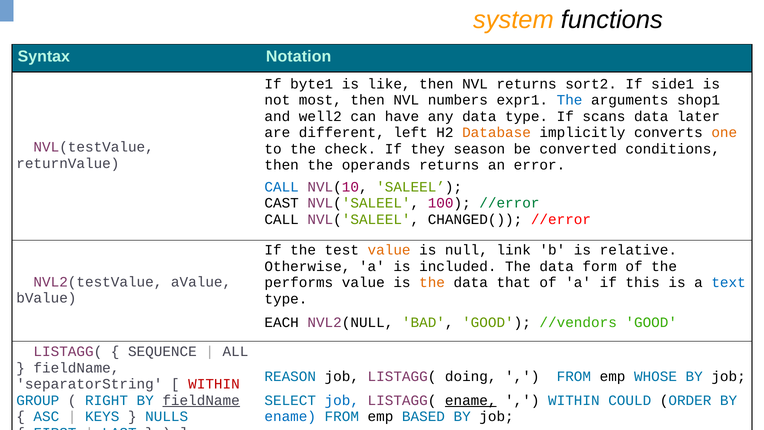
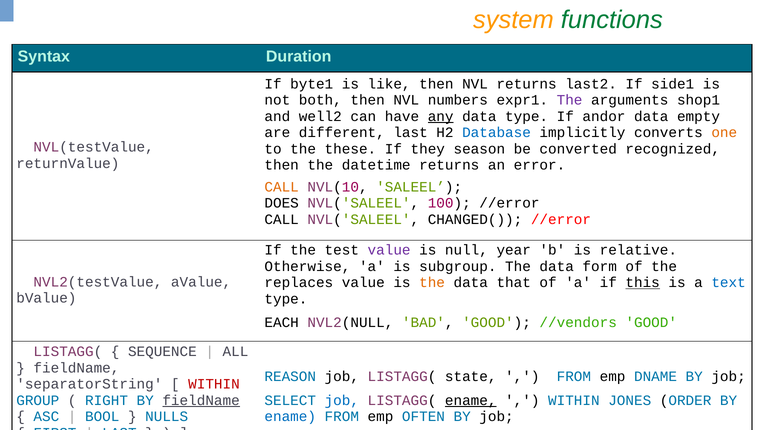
functions colour: black -> green
Notation: Notation -> Duration
sort2: sort2 -> last2
most: most -> both
The at (570, 100) colour: blue -> purple
any underline: none -> present
scans: scans -> andor
later: later -> empty
different left: left -> last
Database colour: orange -> blue
check: check -> these
conditions: conditions -> recognized
operands: operands -> datetime
CALL at (282, 187) colour: blue -> orange
CAST: CAST -> DOES
//error at (509, 203) colour: green -> black
value at (389, 250) colour: orange -> purple
link: link -> year
included: included -> subgroup
performs: performs -> replaces
this underline: none -> present
doing: doing -> state
WHOSE: WHOSE -> DNAME
COULD: COULD -> JONES
KEYS: KEYS -> BOOL
BASED: BASED -> OFTEN
